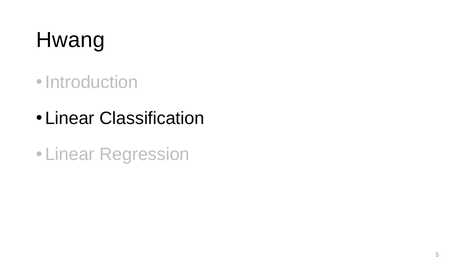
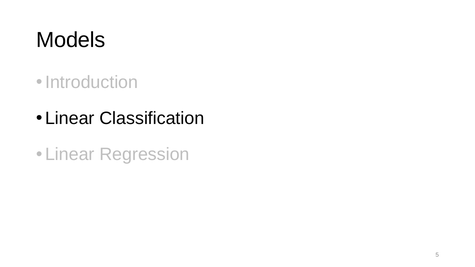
Hwang: Hwang -> Models
